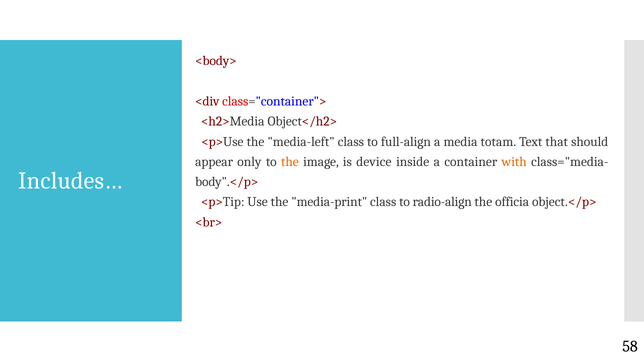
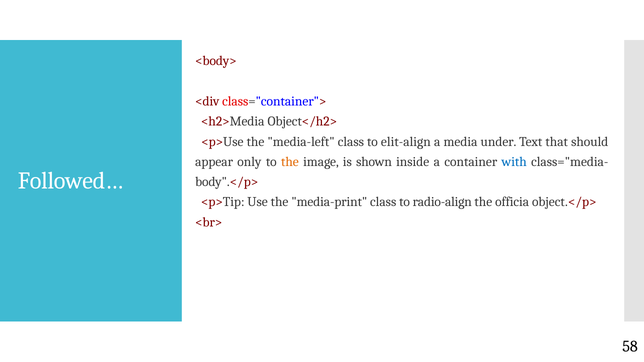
full-align: full-align -> elit-align
totam: totam -> under
device: device -> shown
with colour: orange -> blue
Includes…: Includes… -> Followed…
